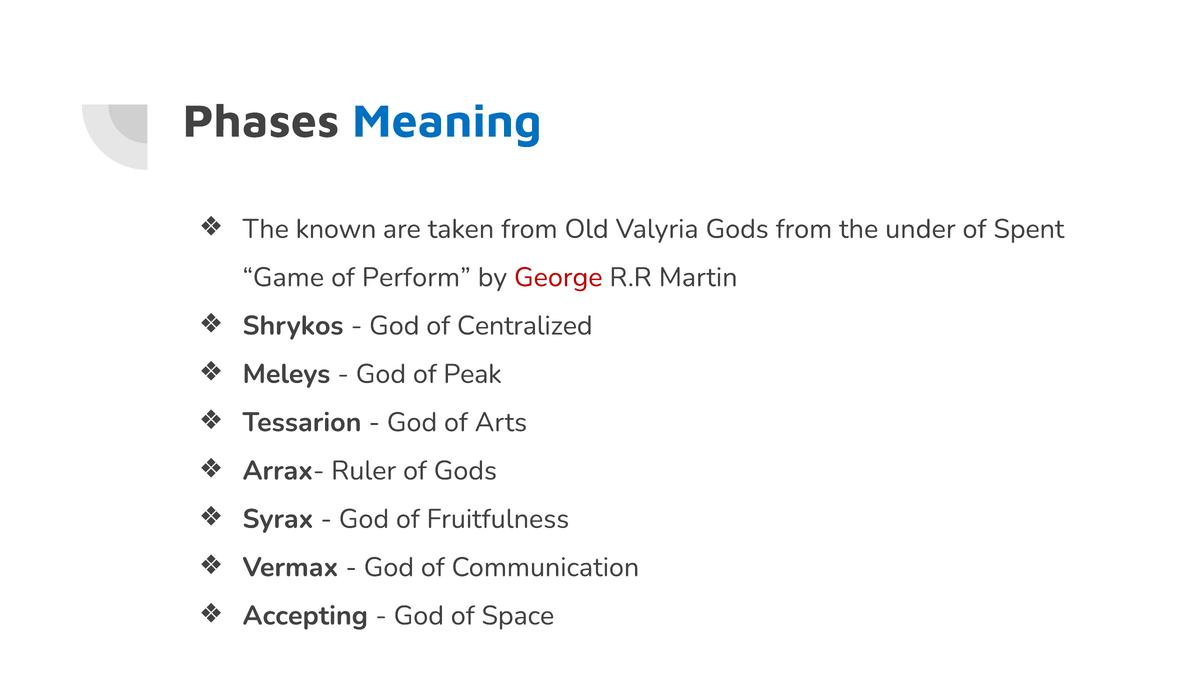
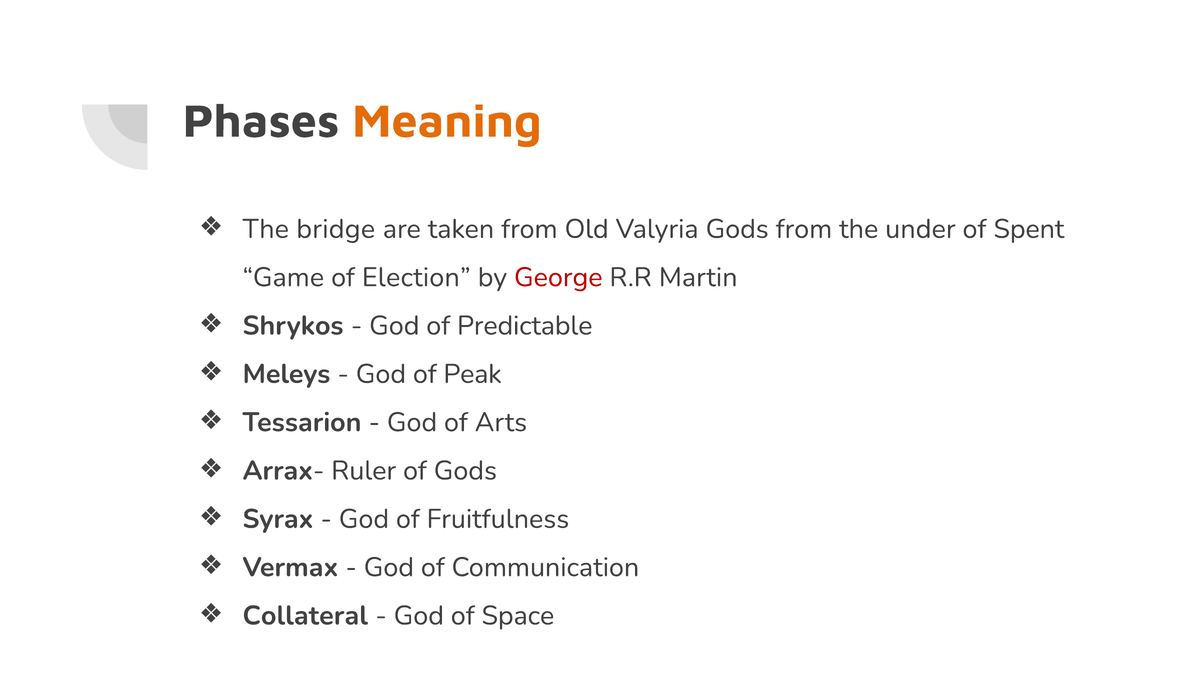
Meaning colour: blue -> orange
known: known -> bridge
Perform: Perform -> Election
Centralized: Centralized -> Predictable
Accepting: Accepting -> Collateral
